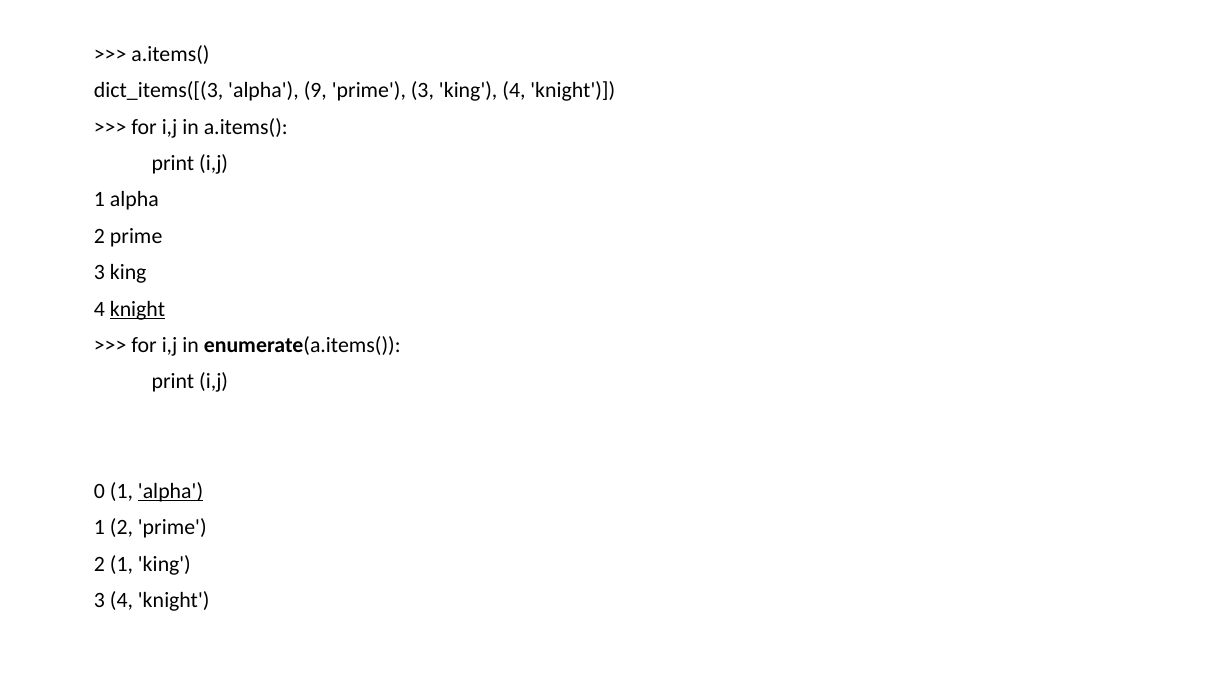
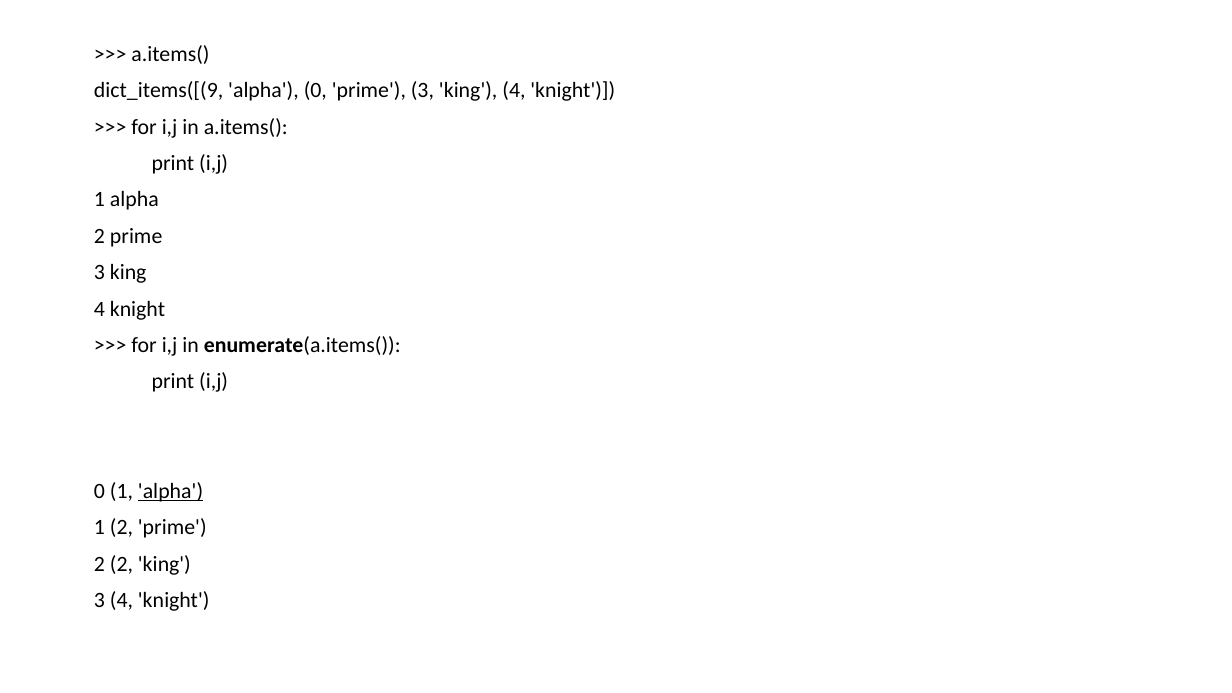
dict_items([(3: dict_items([(3 -> dict_items([(9
alpha 9: 9 -> 0
knight at (138, 309) underline: present -> none
2 1: 1 -> 2
